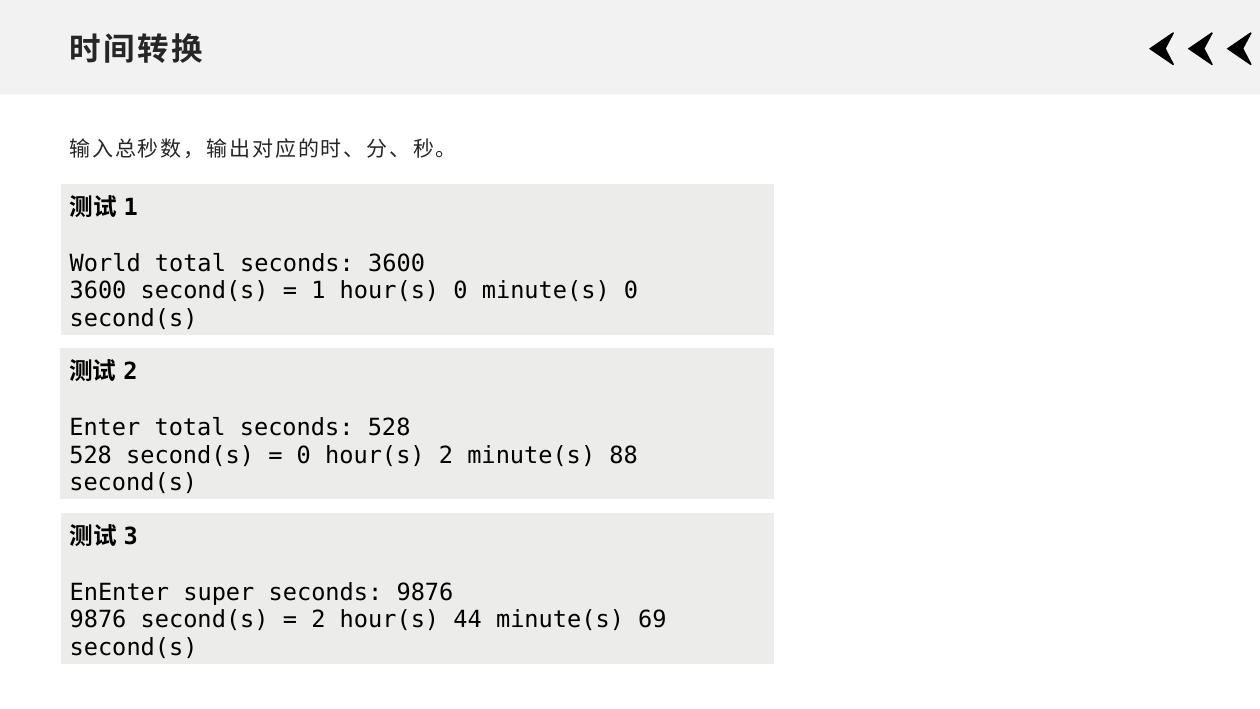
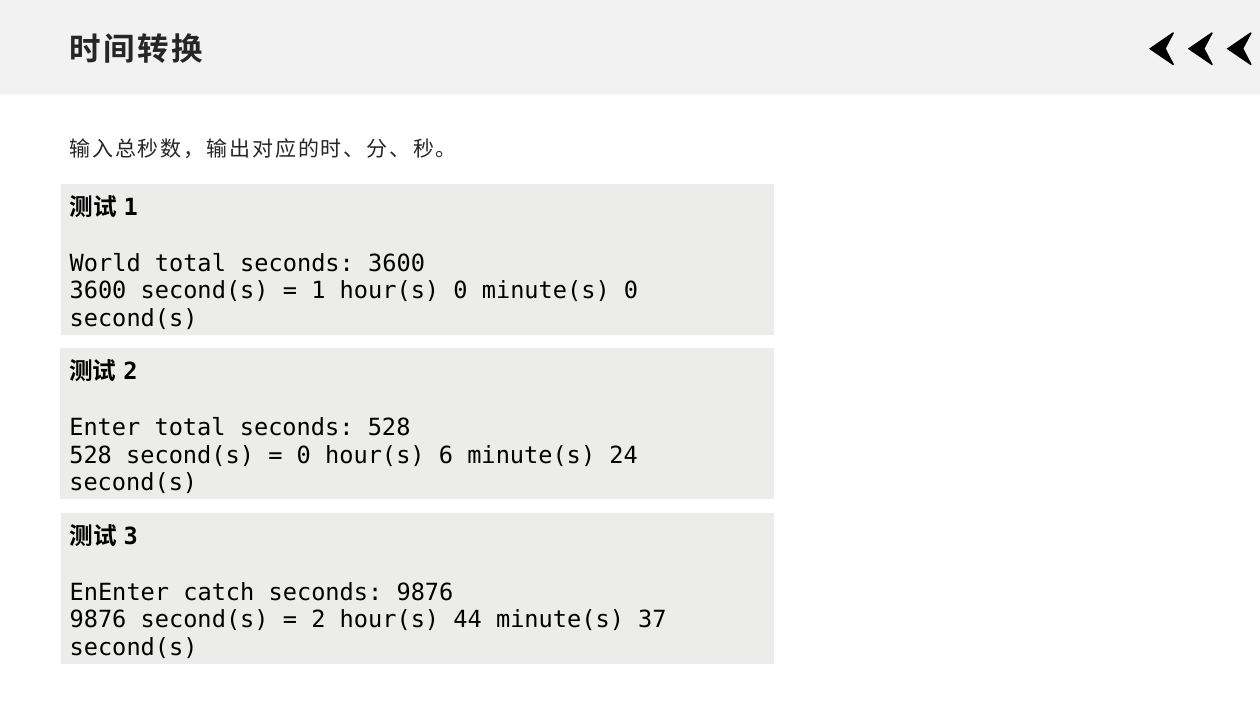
hour(s 2: 2 -> 6
88: 88 -> 24
super: super -> catch
69: 69 -> 37
